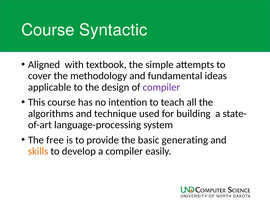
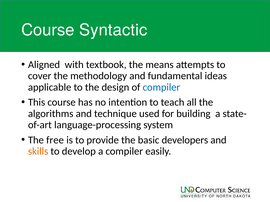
simple: simple -> means
compiler at (161, 87) colour: purple -> blue
generating: generating -> developers
